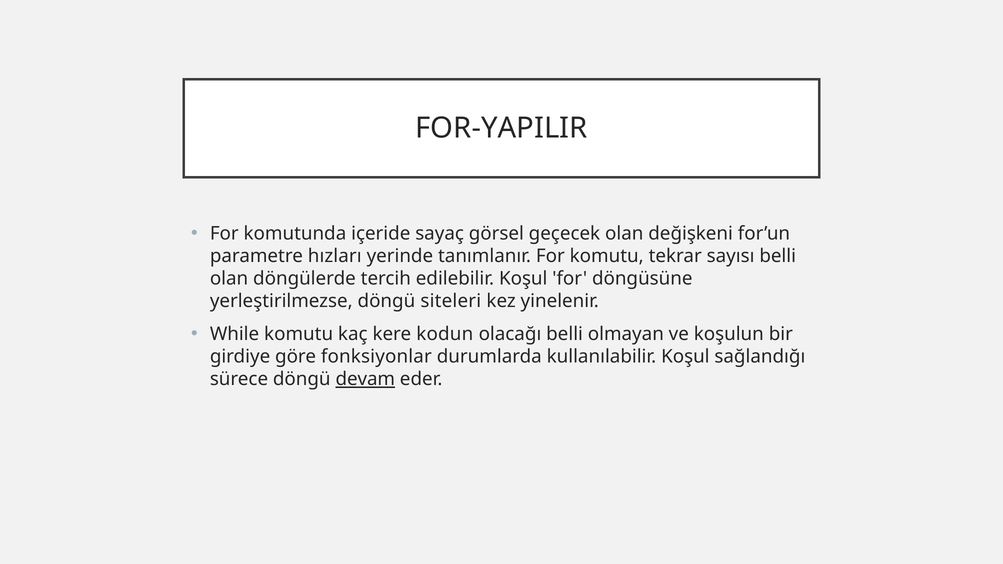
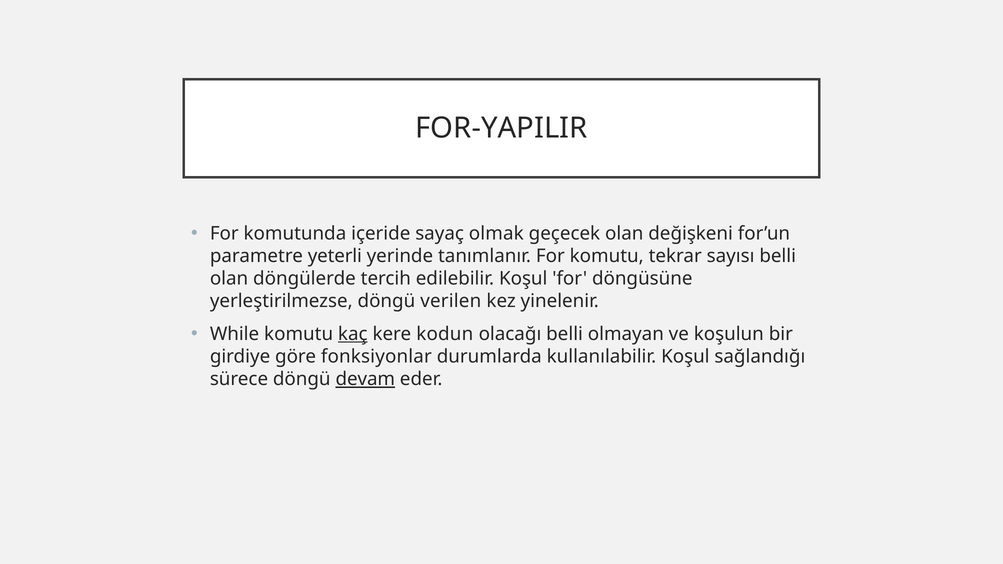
görsel: görsel -> olmak
hızları: hızları -> yeterli
siteleri: siteleri -> verilen
kaç underline: none -> present
